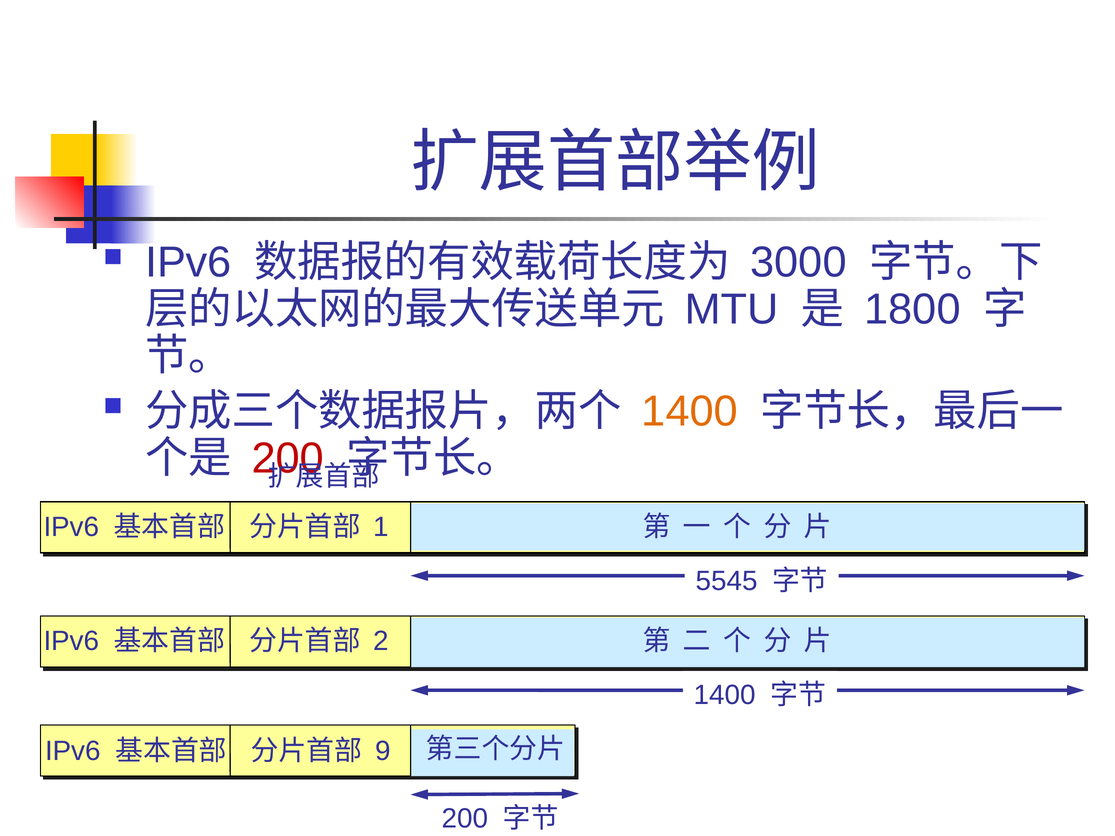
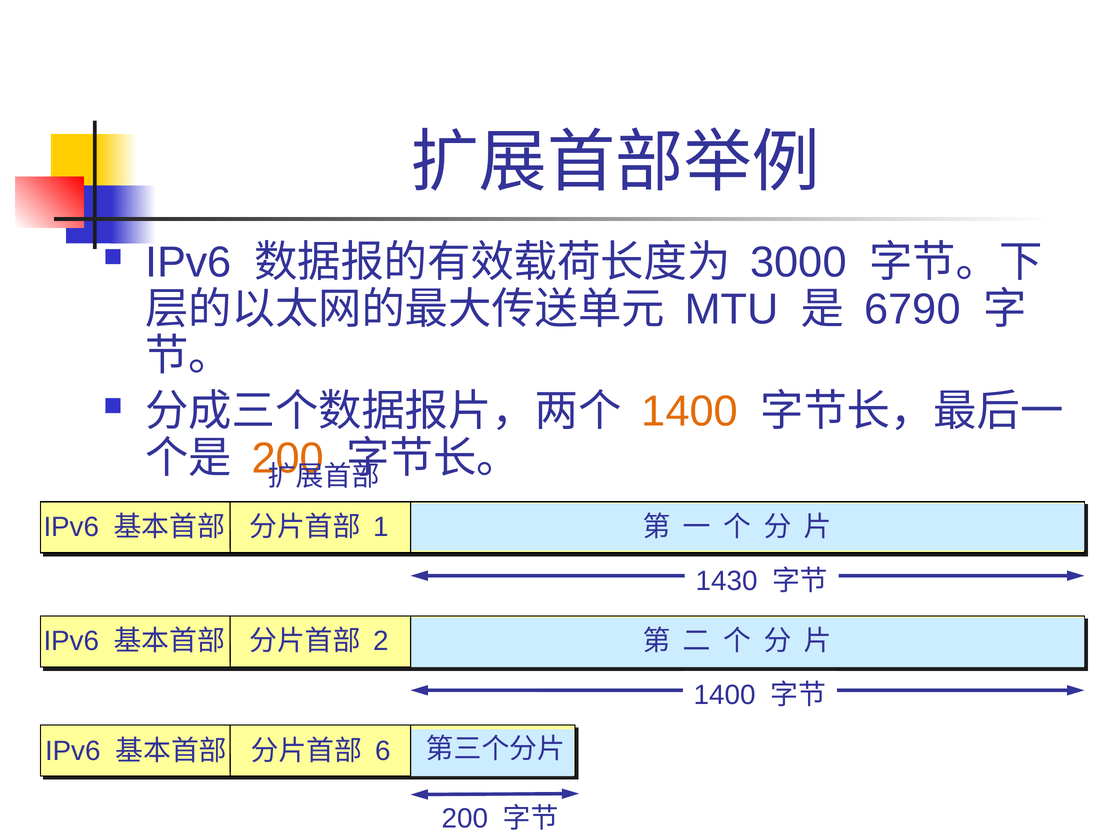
1800: 1800 -> 6790
200 at (288, 459) colour: red -> orange
5545: 5545 -> 1430
9: 9 -> 6
